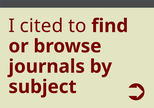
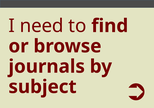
cited: cited -> need
